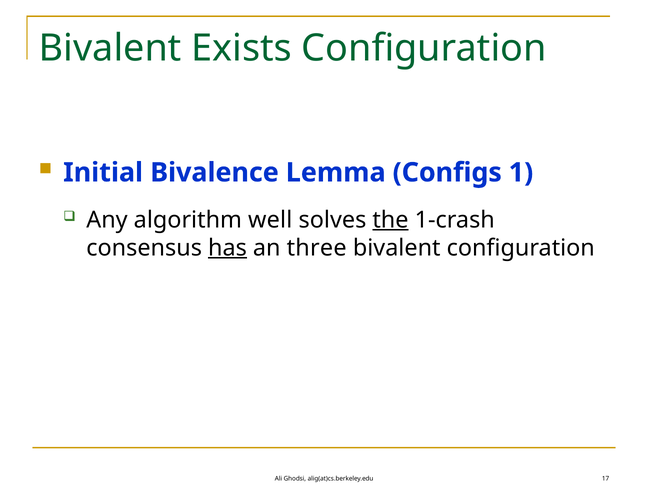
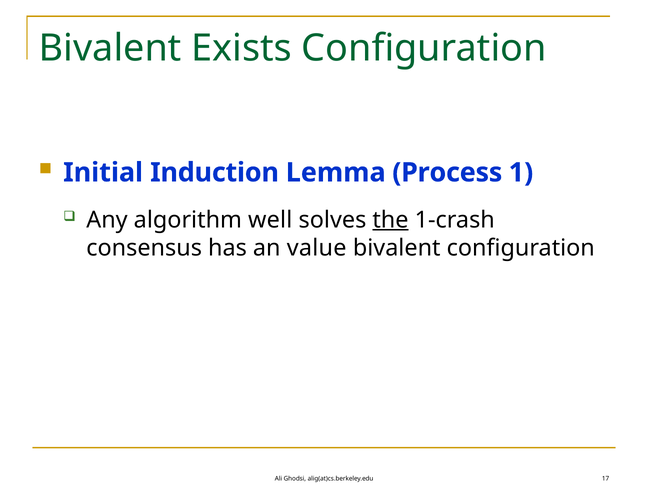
Bivalence: Bivalence -> Induction
Configs: Configs -> Process
has underline: present -> none
three: three -> value
